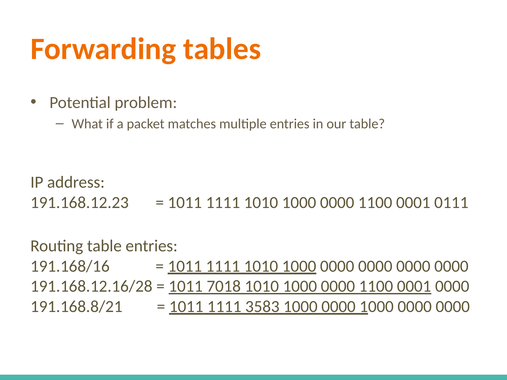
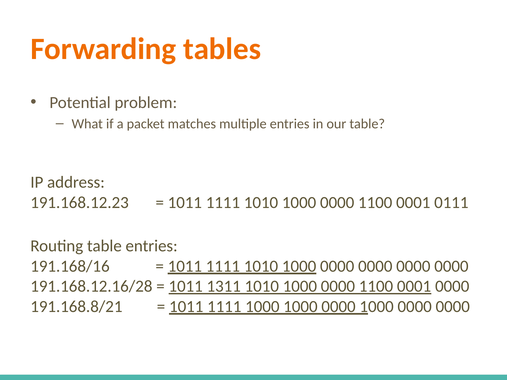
7018: 7018 -> 1311
1111 3583: 3583 -> 1000
